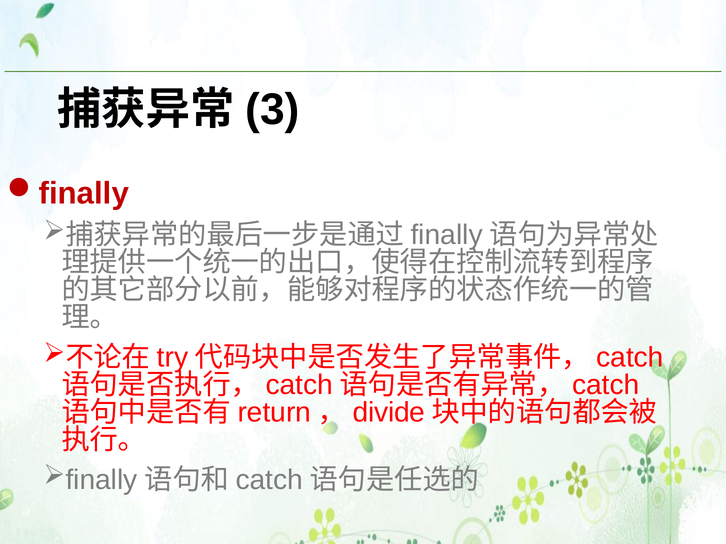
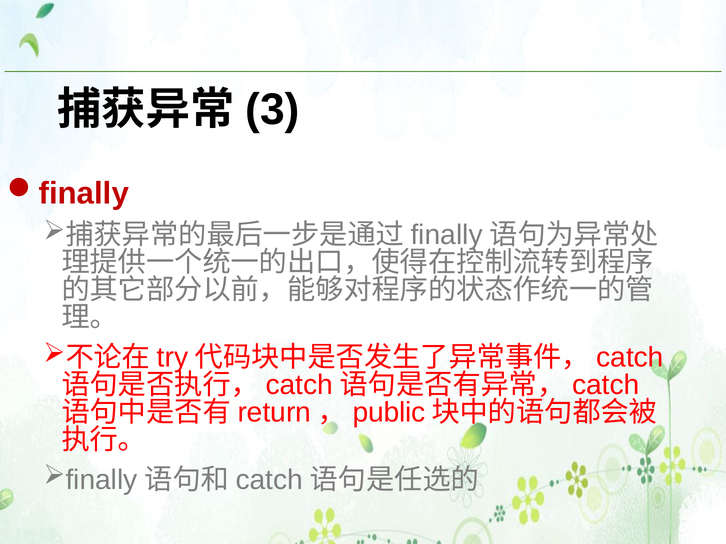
divide: divide -> public
